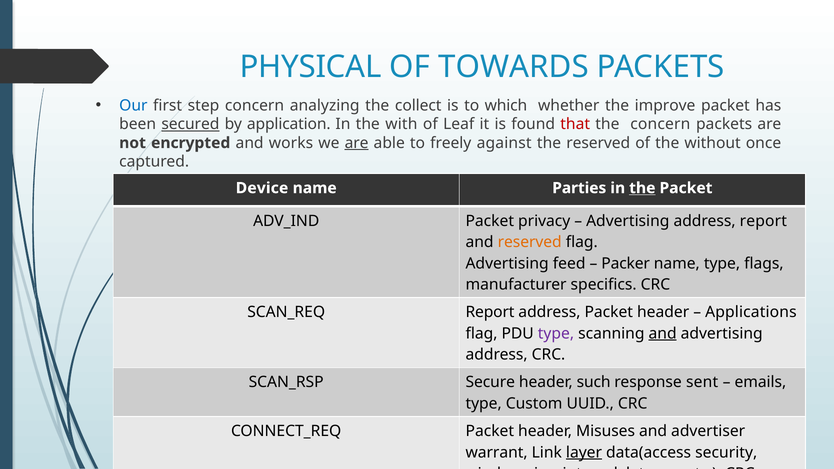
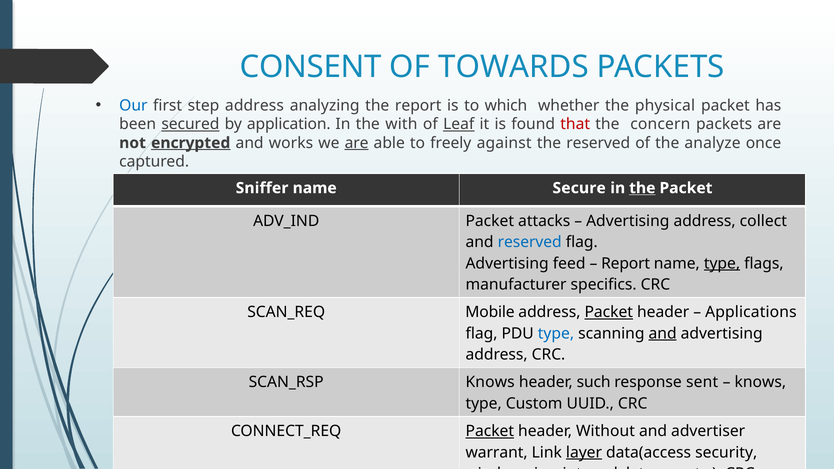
PHYSICAL: PHYSICAL -> CONSENT
step concern: concern -> address
the collect: collect -> report
improve: improve -> physical
Leaf underline: none -> present
encrypted underline: none -> present
without: without -> analyze
Device: Device -> Sniffer
Parties: Parties -> Secure
privacy: privacy -> attacks
address report: report -> collect
reserved at (530, 242) colour: orange -> blue
Packer at (626, 263): Packer -> Report
type at (722, 263) underline: none -> present
Report at (490, 312): Report -> Mobile
Packet at (609, 312) underline: none -> present
type at (556, 334) colour: purple -> blue
Secure at (490, 382): Secure -> Knows
emails at (760, 382): emails -> knows
Packet at (490, 431) underline: none -> present
Misuses: Misuses -> Without
